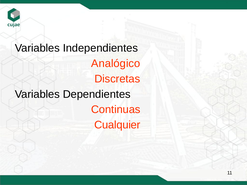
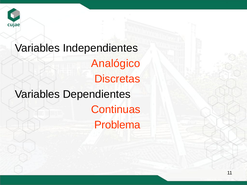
Cualquier: Cualquier -> Problema
